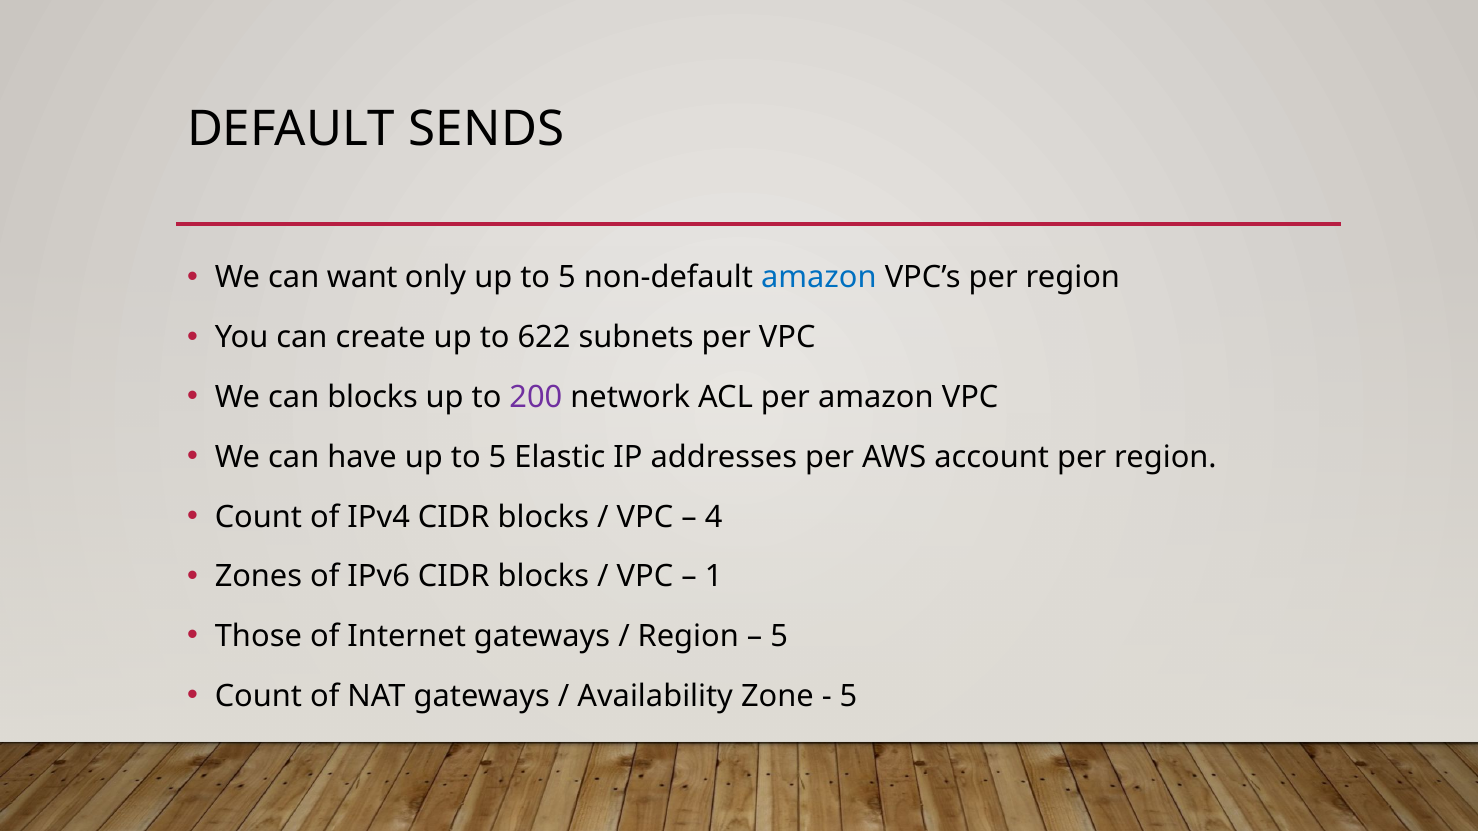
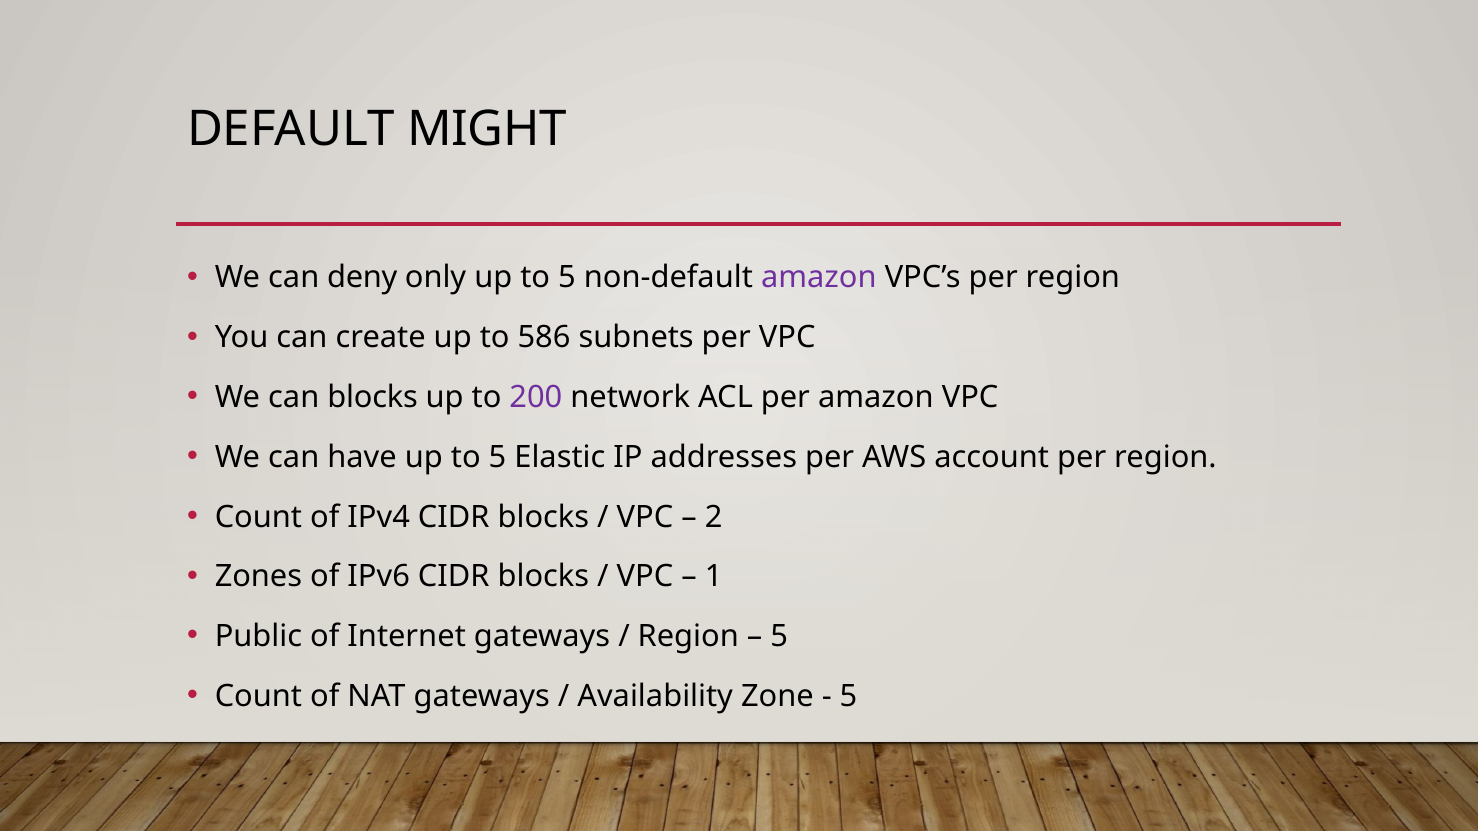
SENDS: SENDS -> MIGHT
want: want -> deny
amazon at (819, 278) colour: blue -> purple
622: 622 -> 586
4: 4 -> 2
Those: Those -> Public
